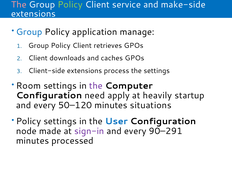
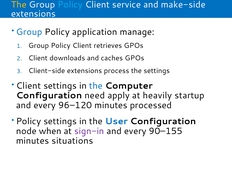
The at (19, 5) colour: pink -> yellow
Policy at (70, 5) colour: light green -> light blue
Room at (28, 86): Room -> Client
the at (96, 86) colour: purple -> blue
50–120: 50–120 -> 96–120
situations: situations -> processed
made: made -> when
90–291: 90–291 -> 90–155
processed: processed -> situations
